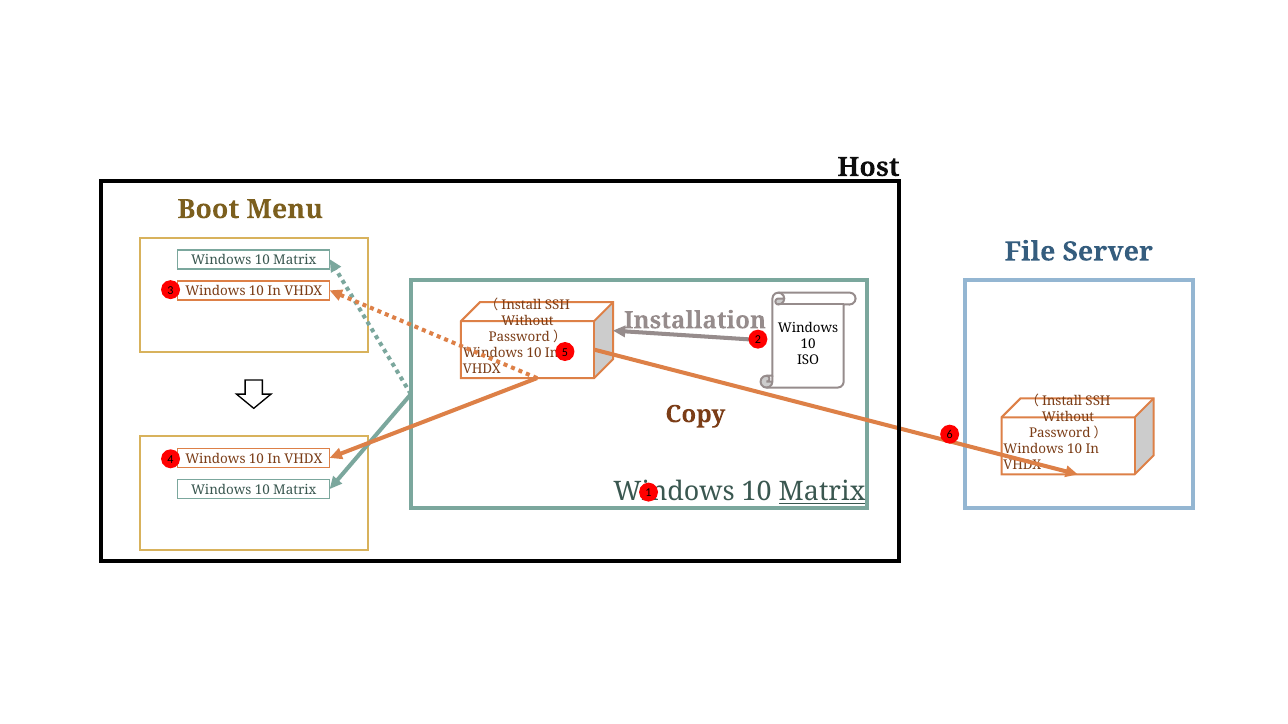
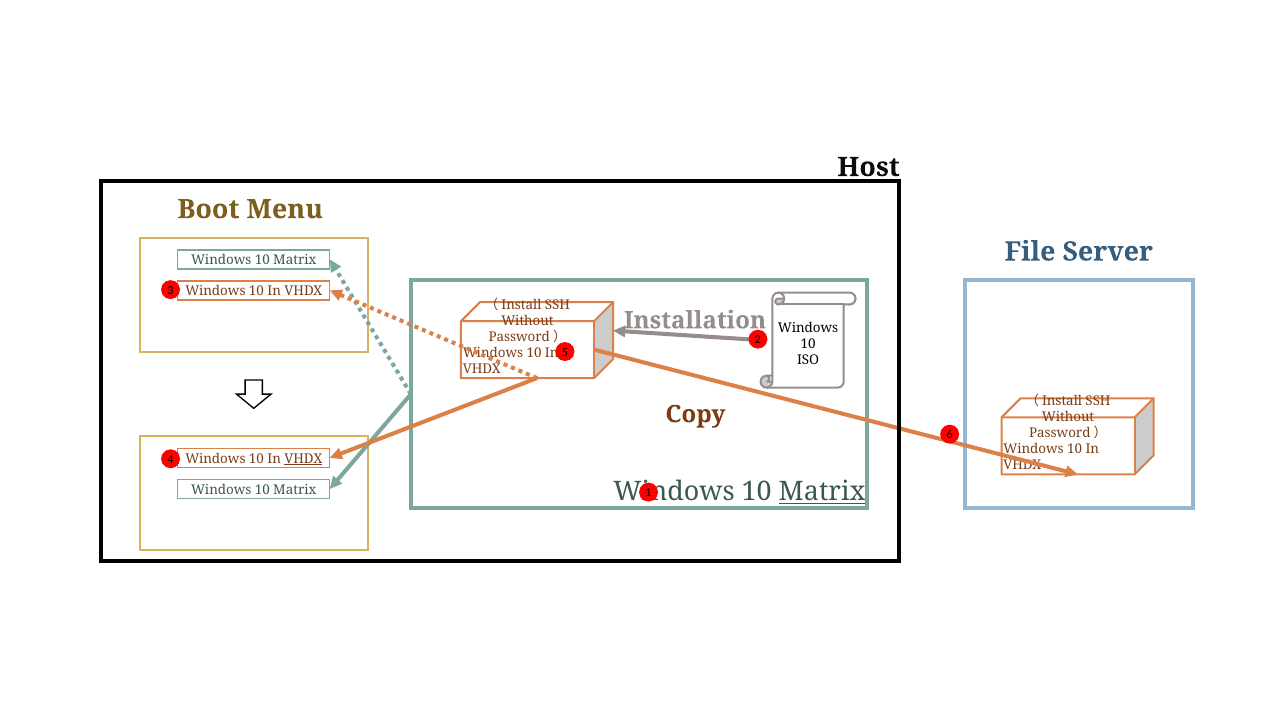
VHDX at (303, 459) underline: none -> present
